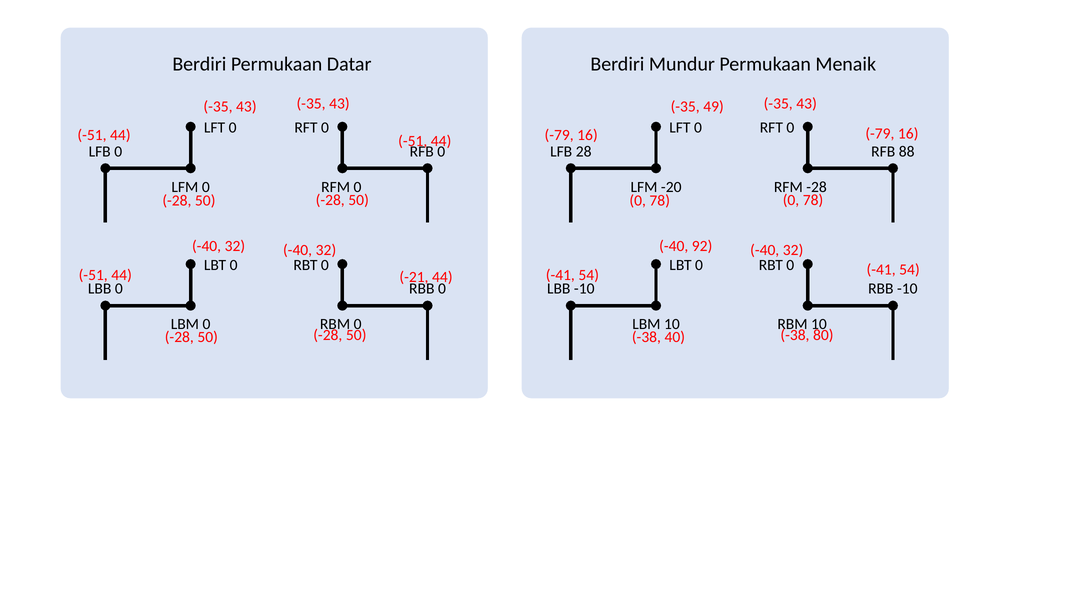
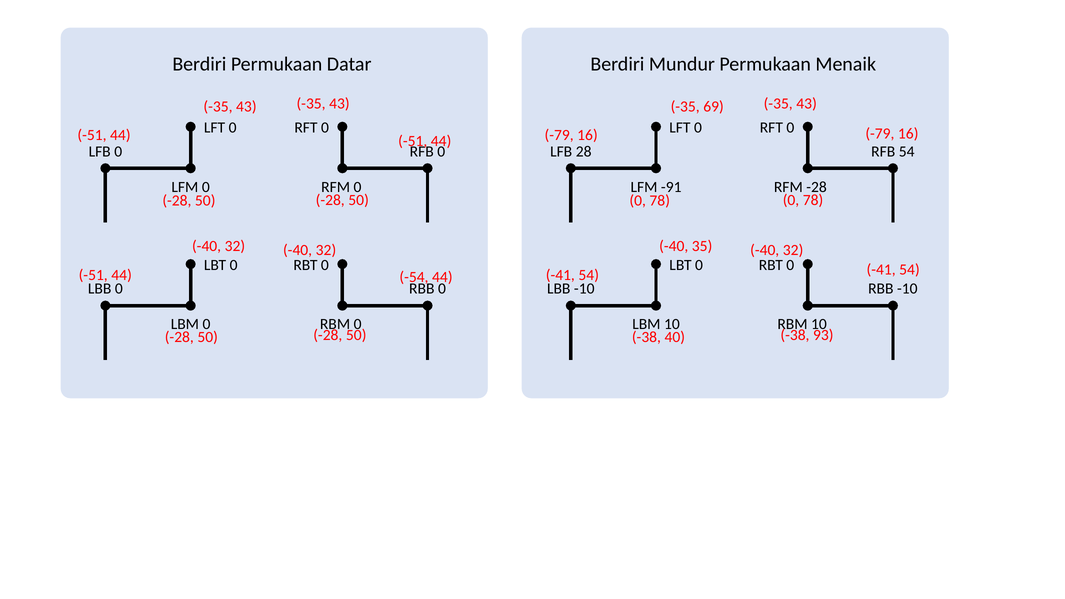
49: 49 -> 69
RFB 88: 88 -> 54
-20: -20 -> -91
92: 92 -> 35
-21: -21 -> -54
80: 80 -> 93
